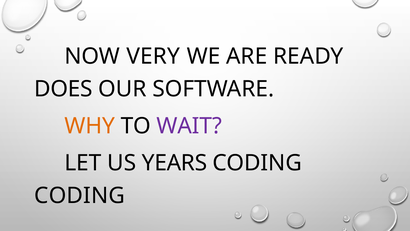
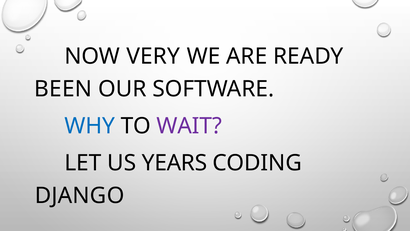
DOES: DOES -> BEEN
WHY colour: orange -> blue
CODING at (80, 195): CODING -> DJANGO
